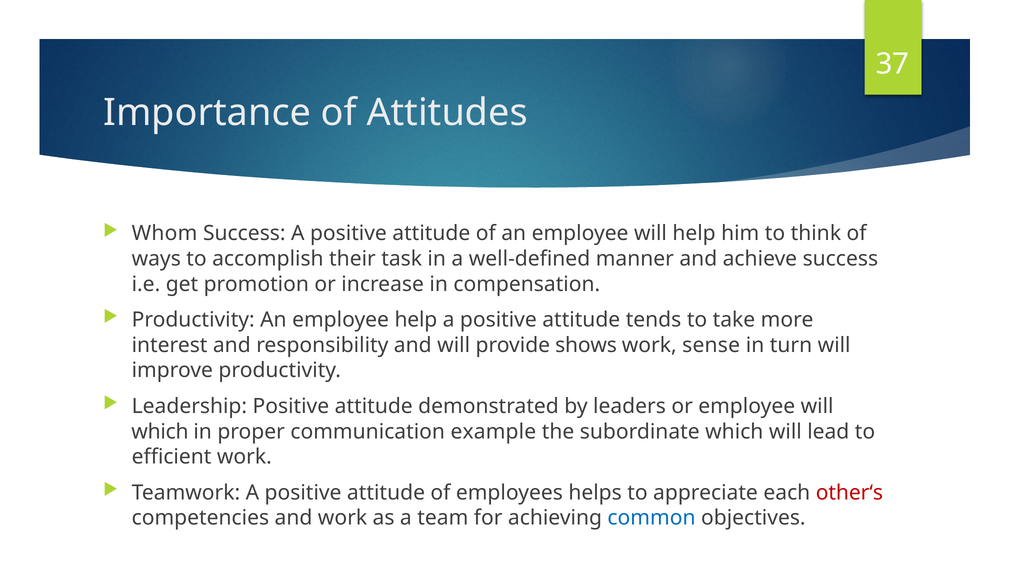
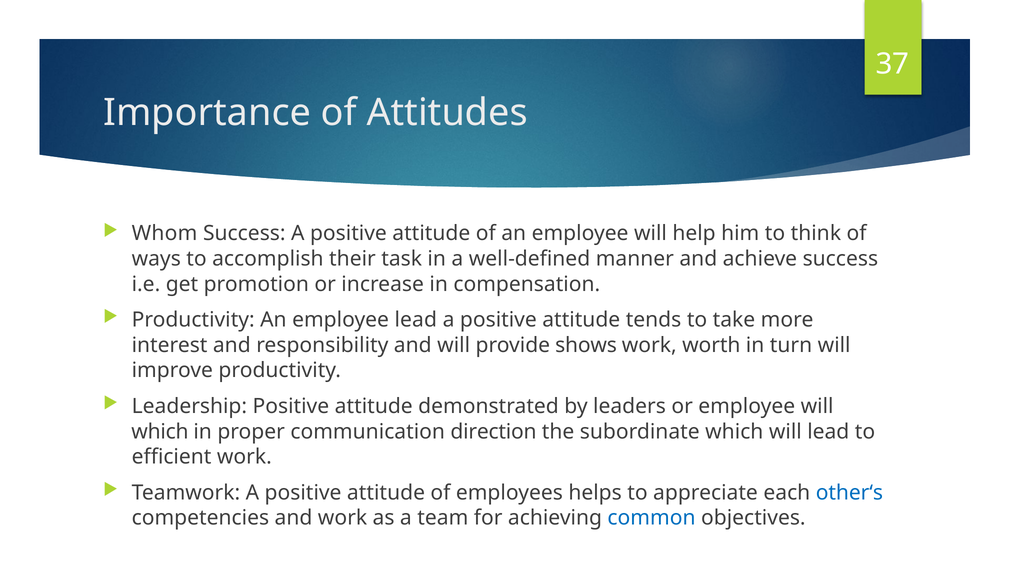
employee help: help -> lead
sense: sense -> worth
example: example -> direction
other‘s colour: red -> blue
